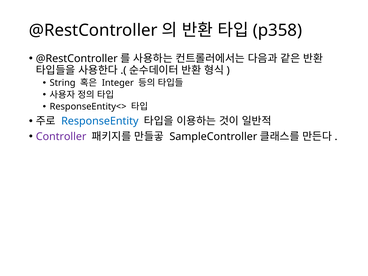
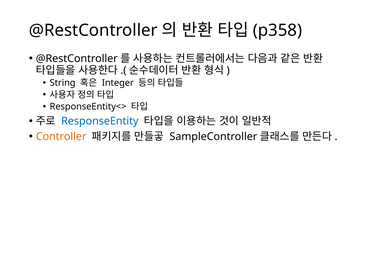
Controller colour: purple -> orange
